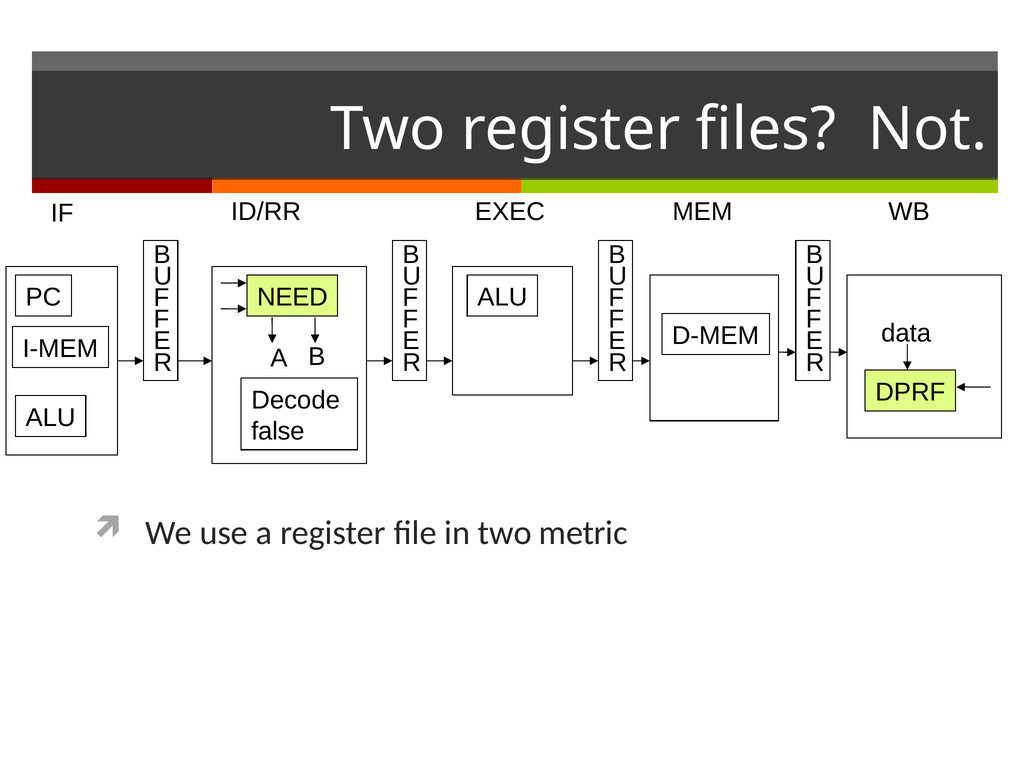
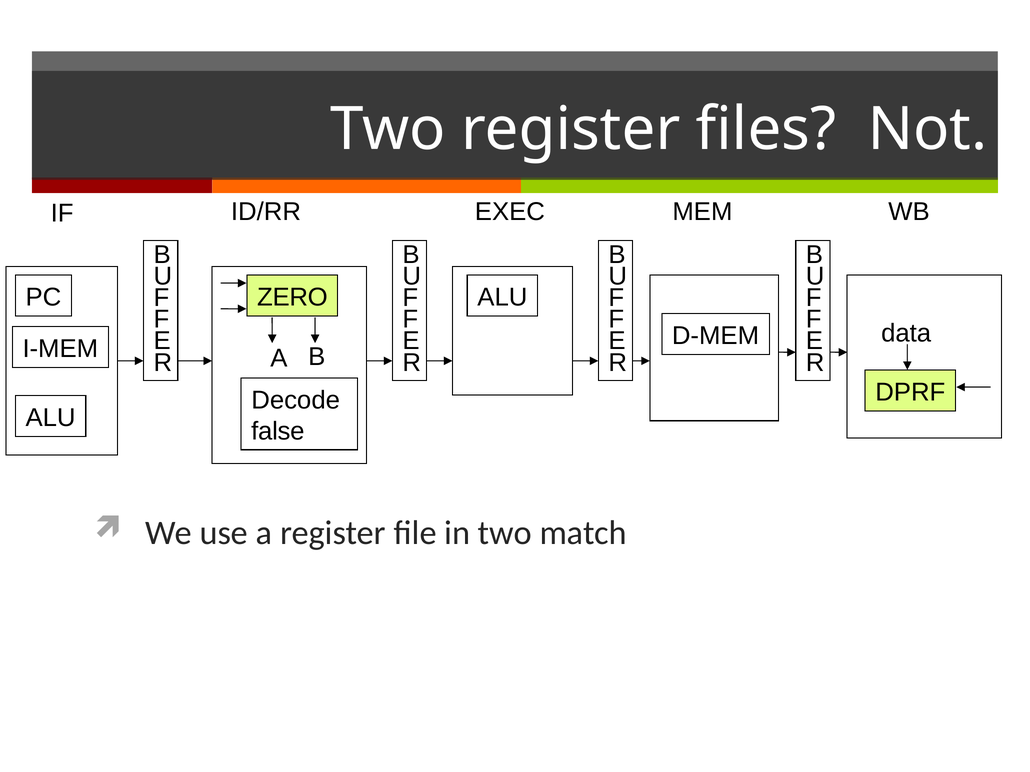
NEED: NEED -> ZERO
metric: metric -> match
